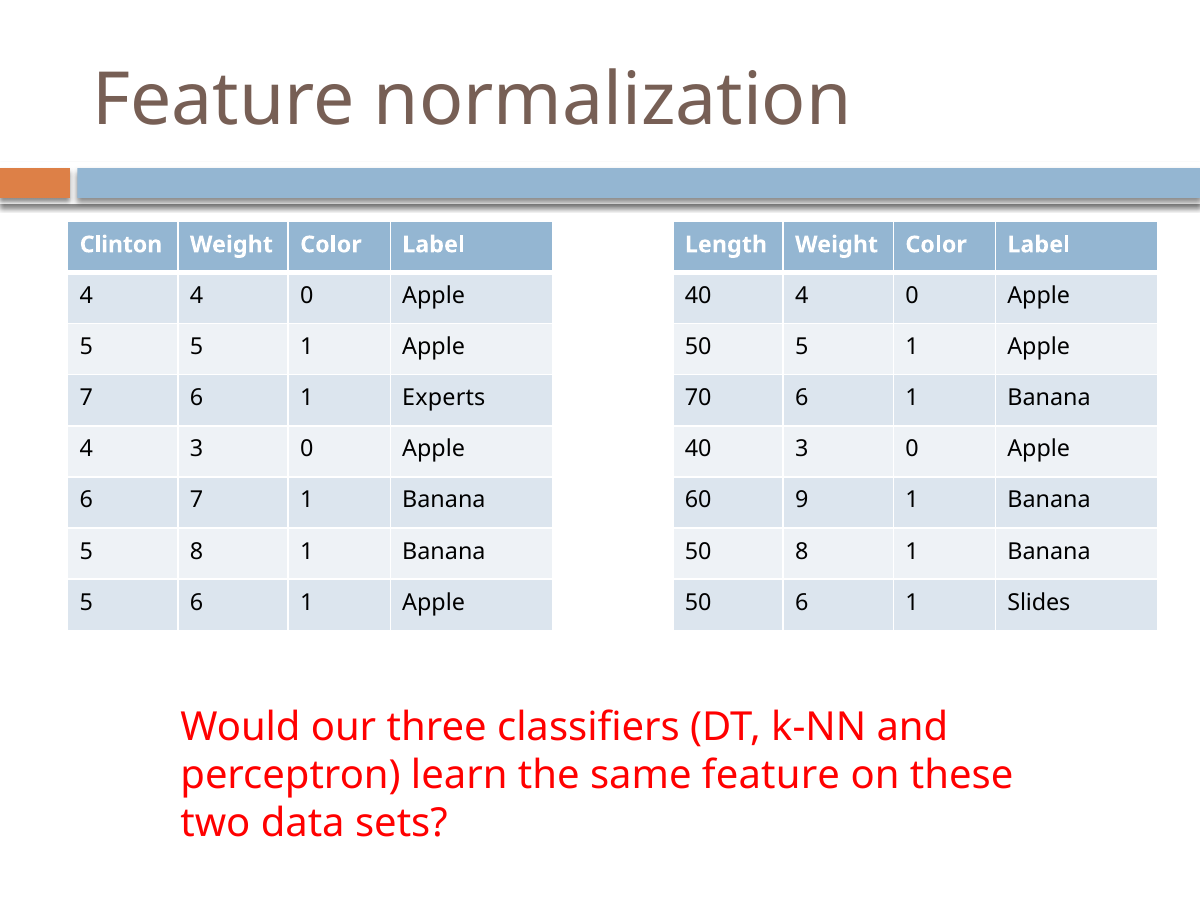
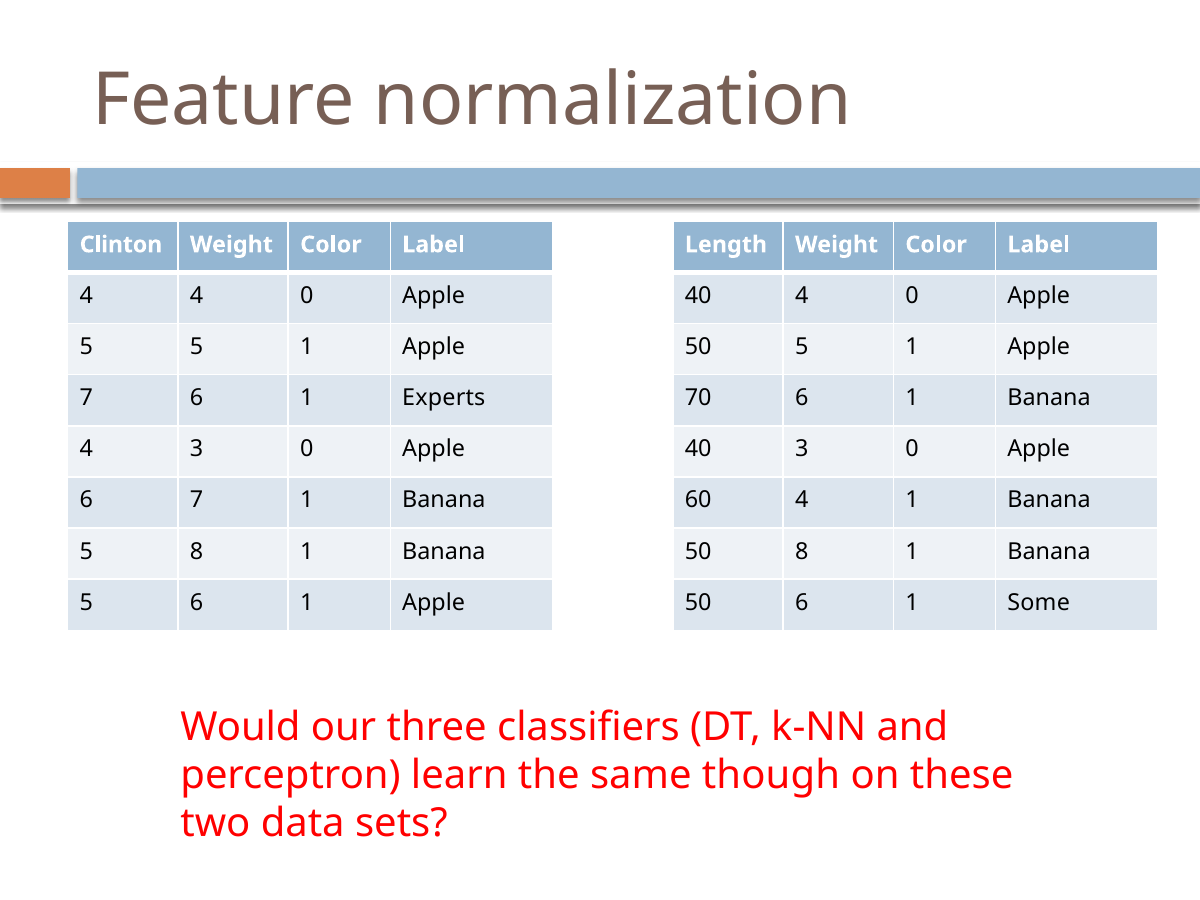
60 9: 9 -> 4
Slides: Slides -> Some
same feature: feature -> though
